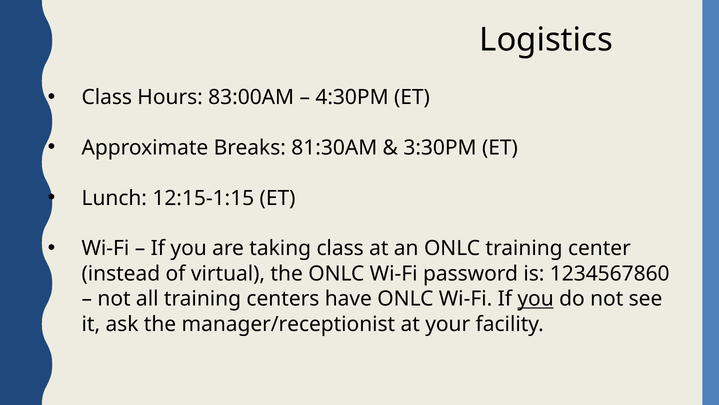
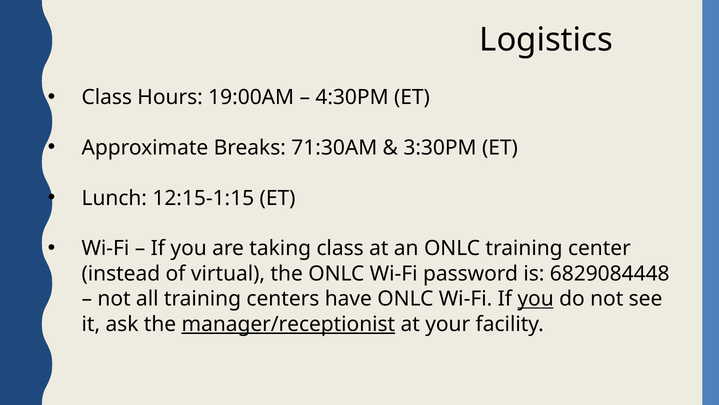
83:00AM: 83:00AM -> 19:00AM
81:30AM: 81:30AM -> 71:30AM
1234567860: 1234567860 -> 6829084448
manager/receptionist underline: none -> present
